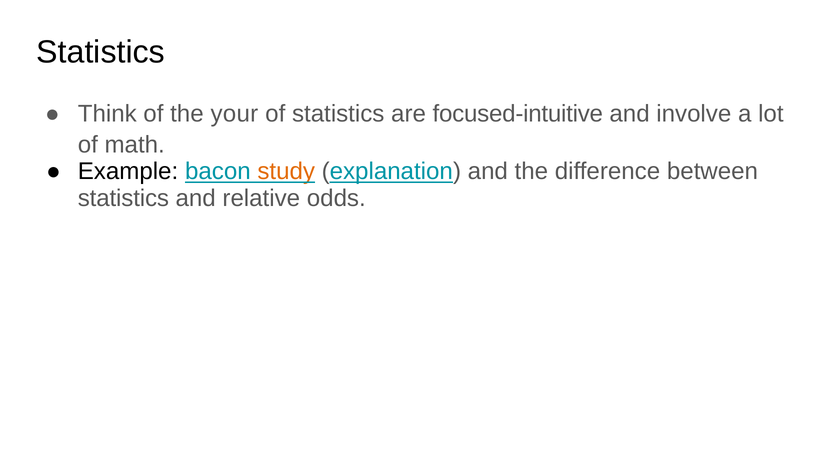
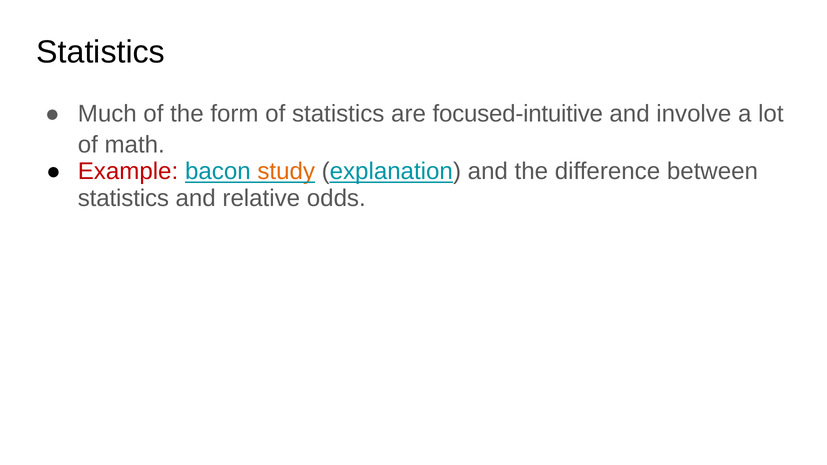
Think: Think -> Much
your: your -> form
Example colour: black -> red
